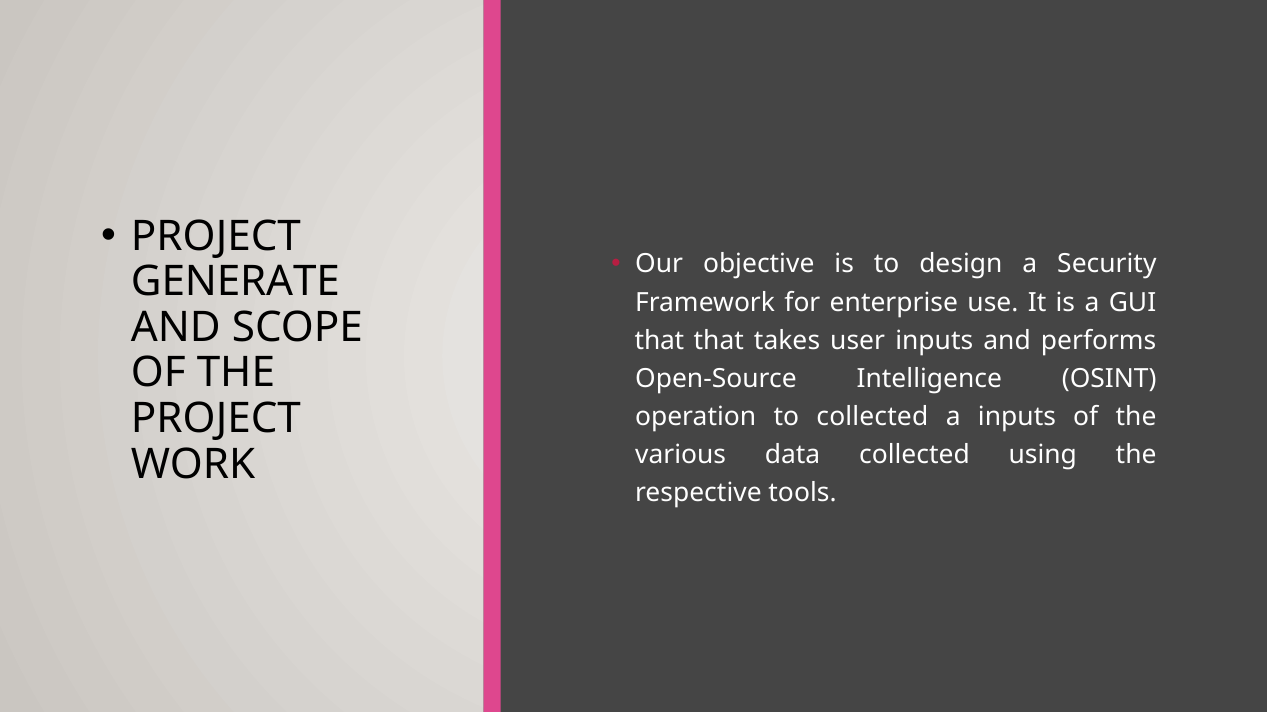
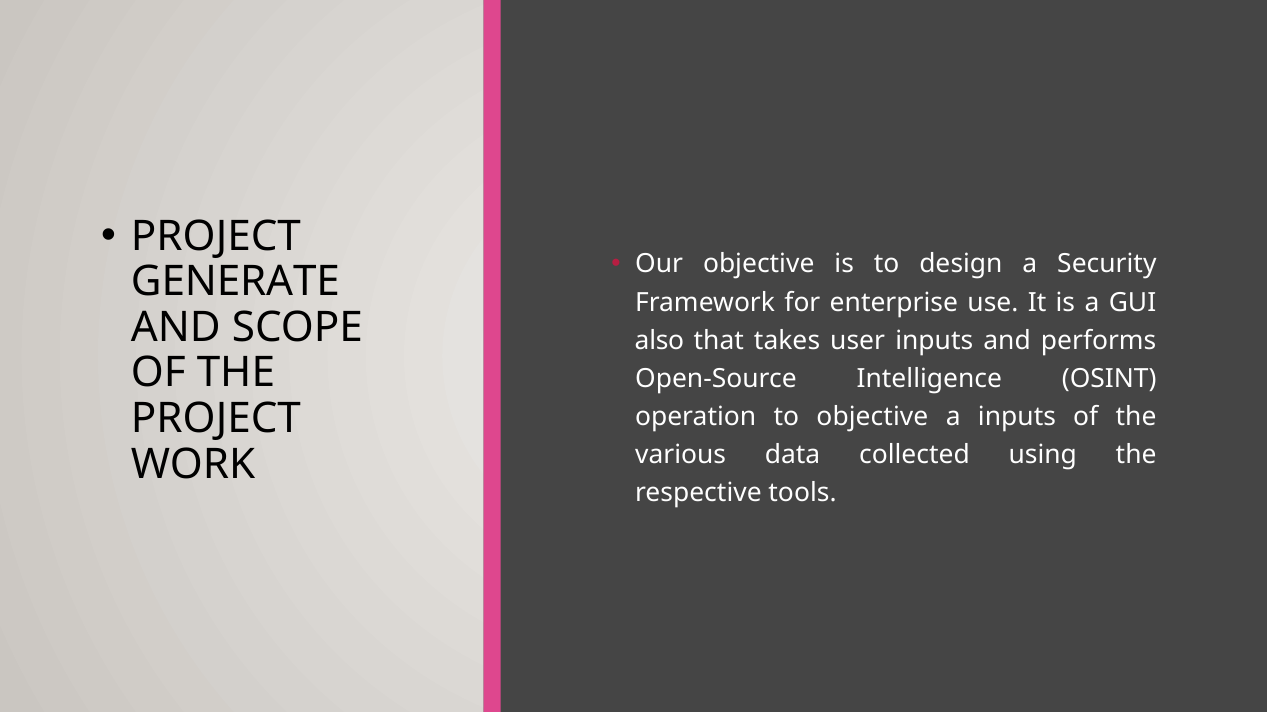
that at (659, 341): that -> also
to collected: collected -> objective
